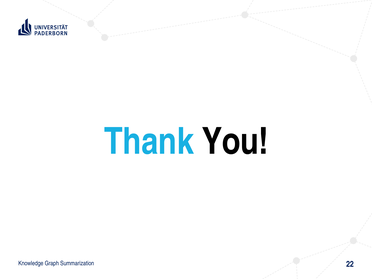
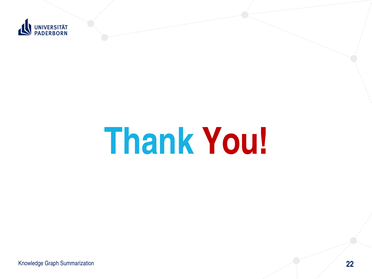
You colour: black -> red
